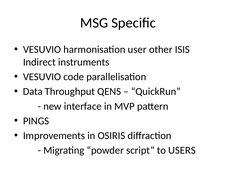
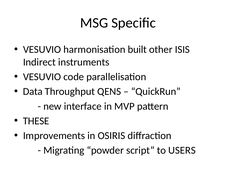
user: user -> built
PINGS: PINGS -> THESE
